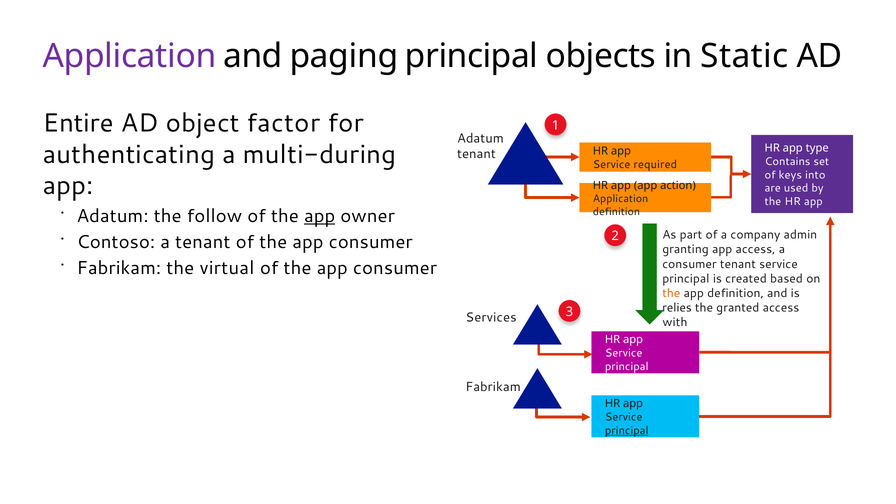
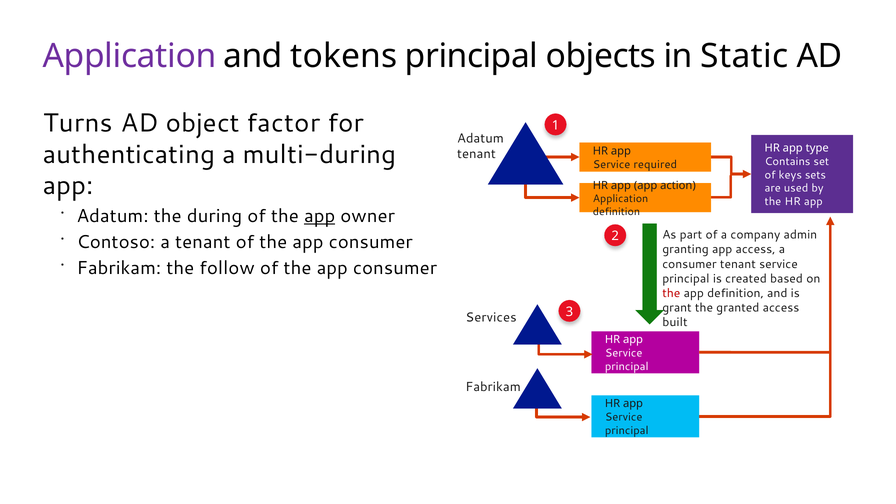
paging: paging -> tokens
Entire: Entire -> Turns
into: into -> sets
follow: follow -> during
virtual: virtual -> follow
the at (671, 293) colour: orange -> red
relies: relies -> grant
with: with -> built
principal at (627, 431) underline: present -> none
